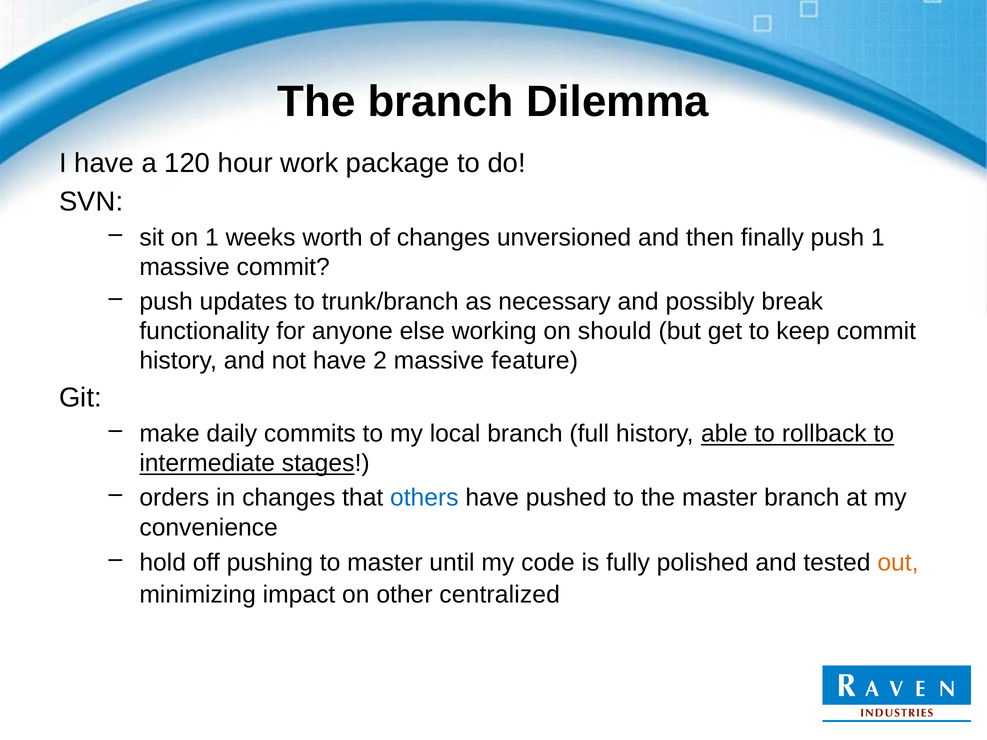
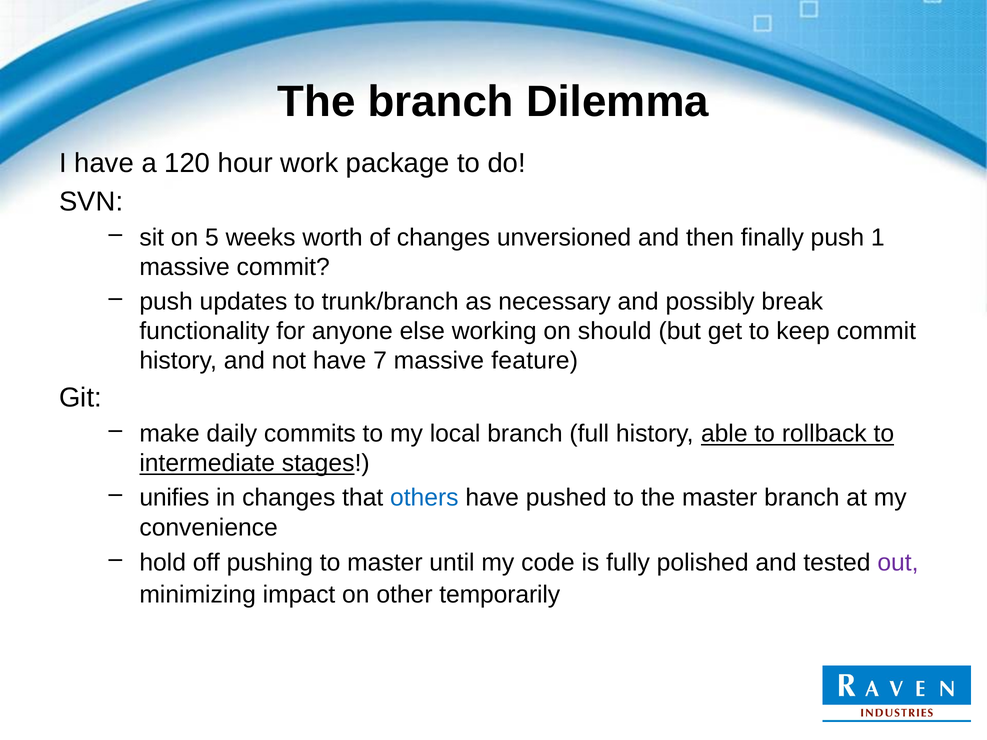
on 1: 1 -> 5
2: 2 -> 7
orders: orders -> unifies
out colour: orange -> purple
centralized: centralized -> temporarily
